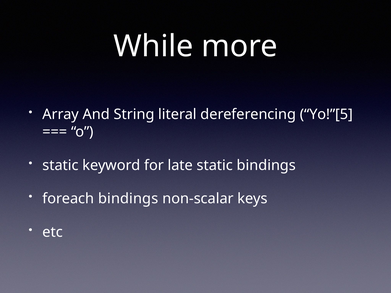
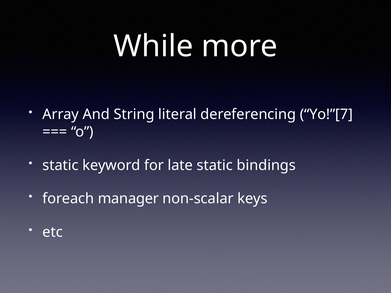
Yo!”[5: Yo!”[5 -> Yo!”[7
foreach bindings: bindings -> manager
